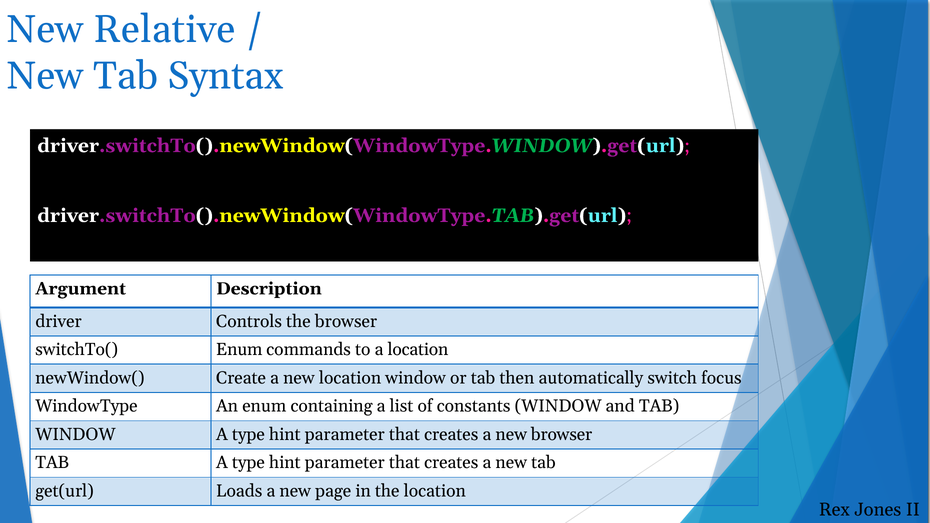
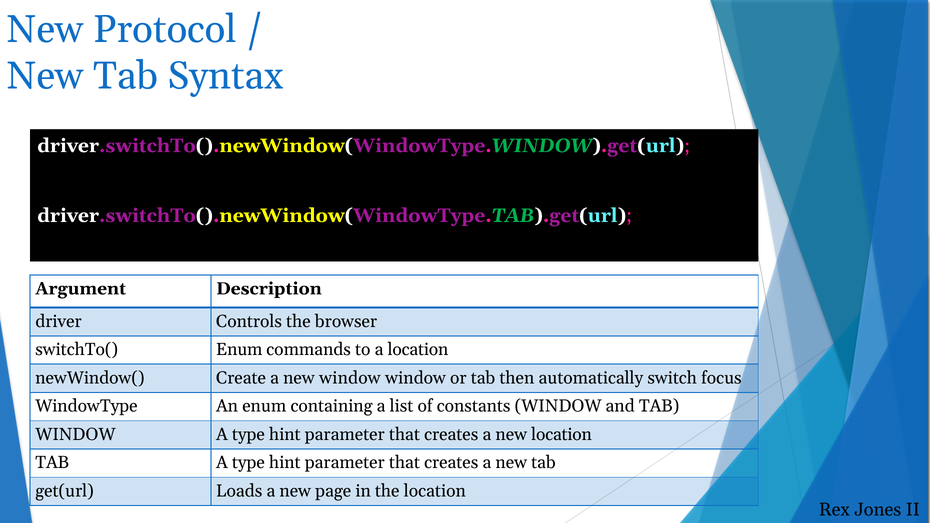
Relative: Relative -> Protocol
new location: location -> window
new browser: browser -> location
